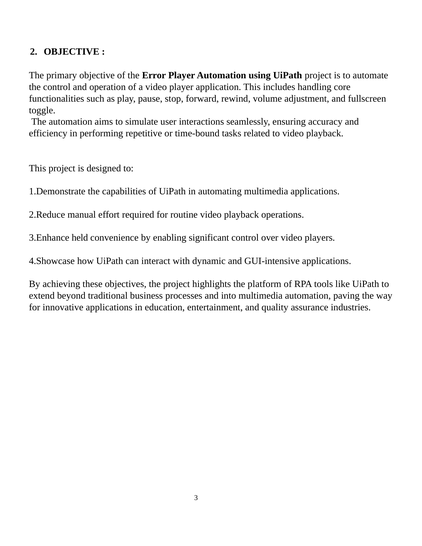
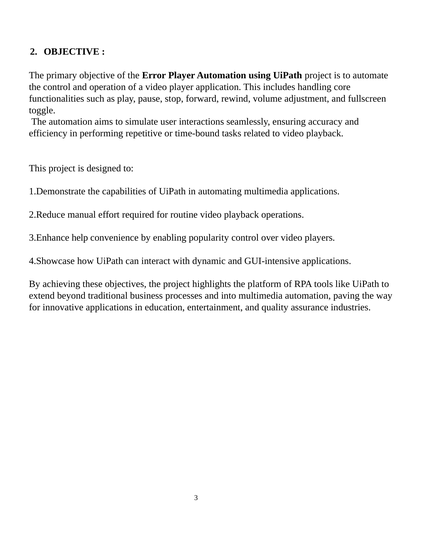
held: held -> help
significant: significant -> popularity
